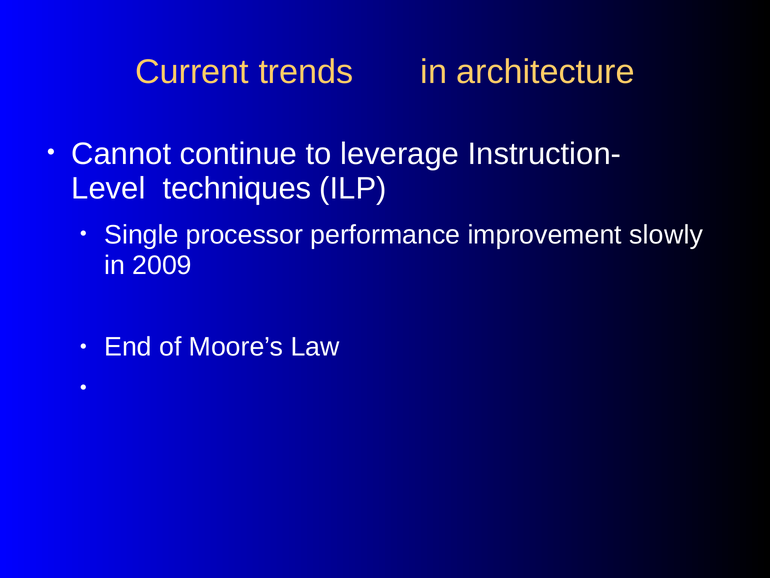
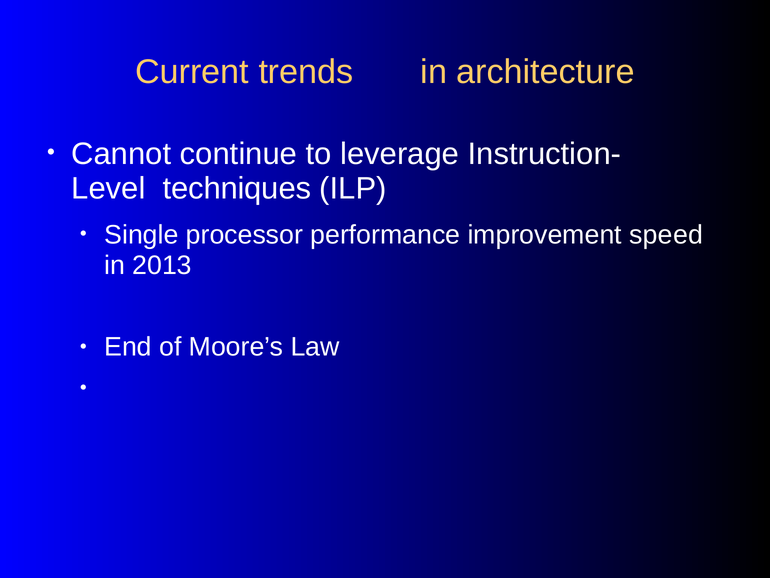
slowly: slowly -> speed
2009: 2009 -> 2013
